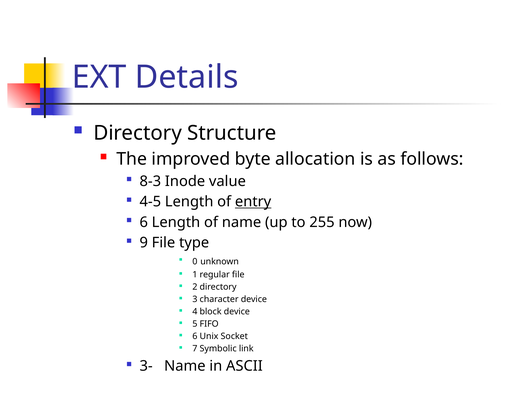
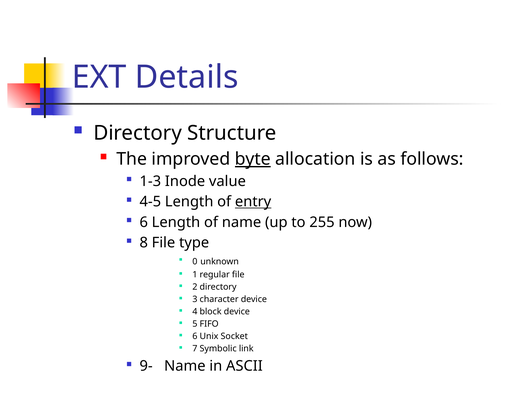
byte underline: none -> present
8-3: 8-3 -> 1-3
9: 9 -> 8
3-: 3- -> 9-
